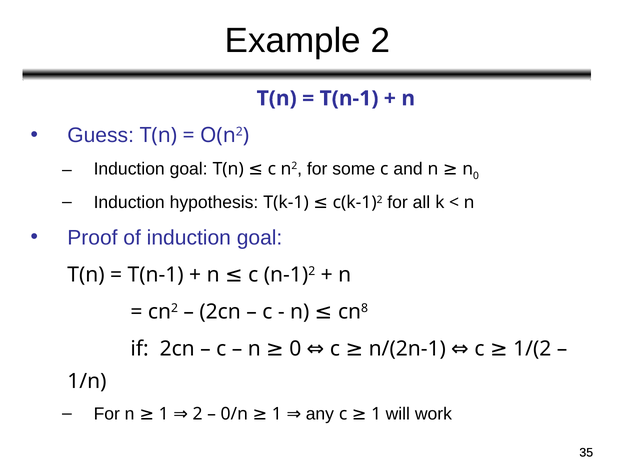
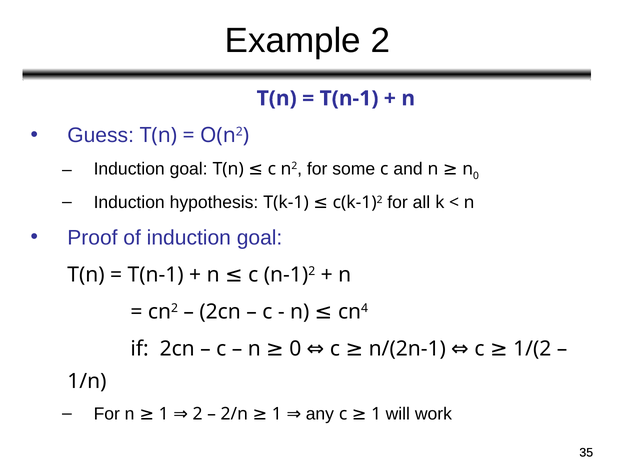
8: 8 -> 4
0/n: 0/n -> 2/n
